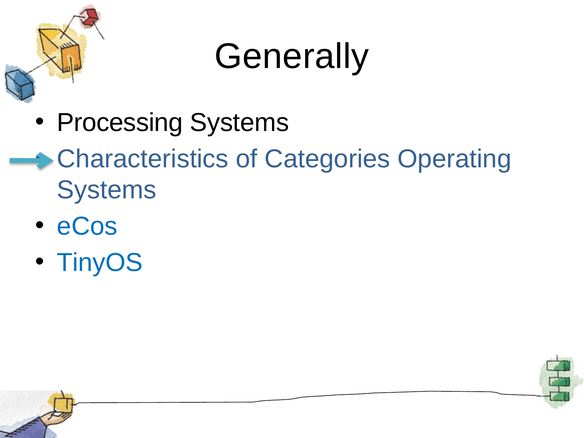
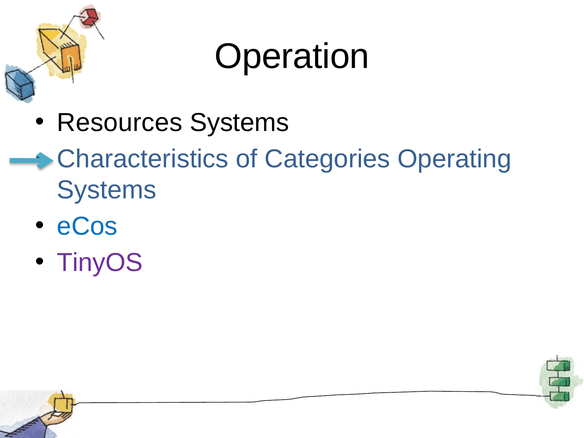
Generally: Generally -> Operation
Processing: Processing -> Resources
TinyOS colour: blue -> purple
